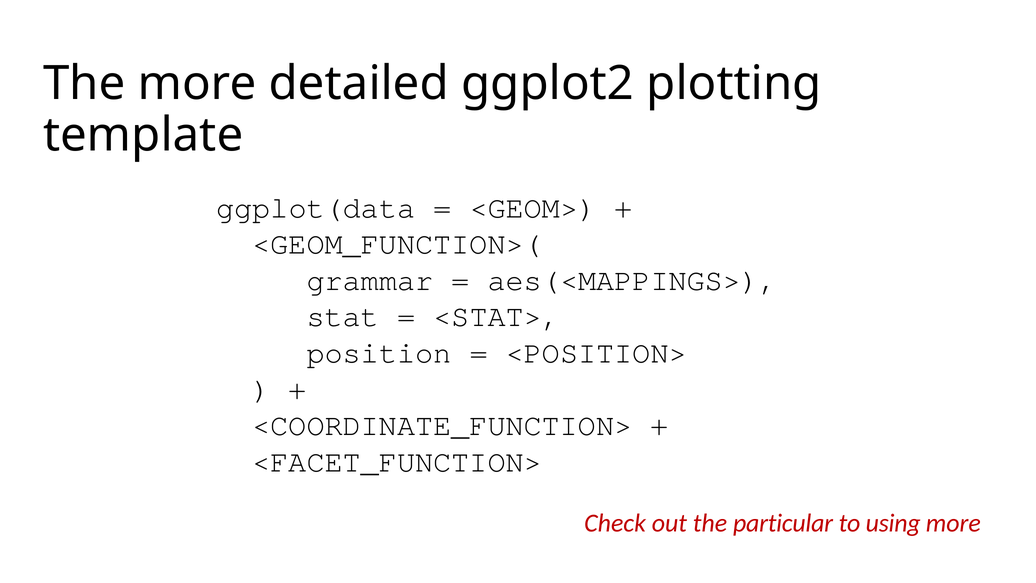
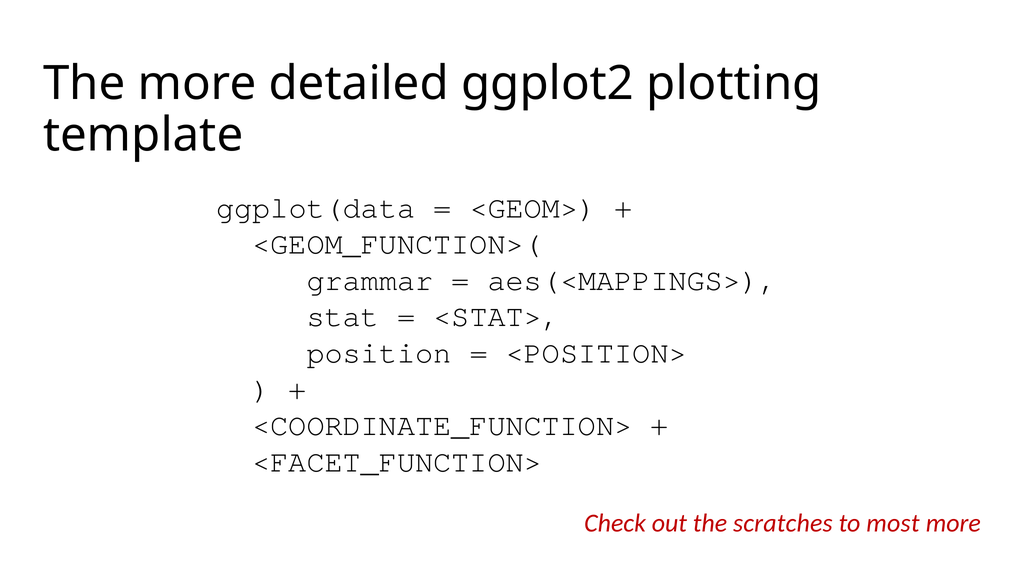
particular: particular -> scratches
using: using -> most
